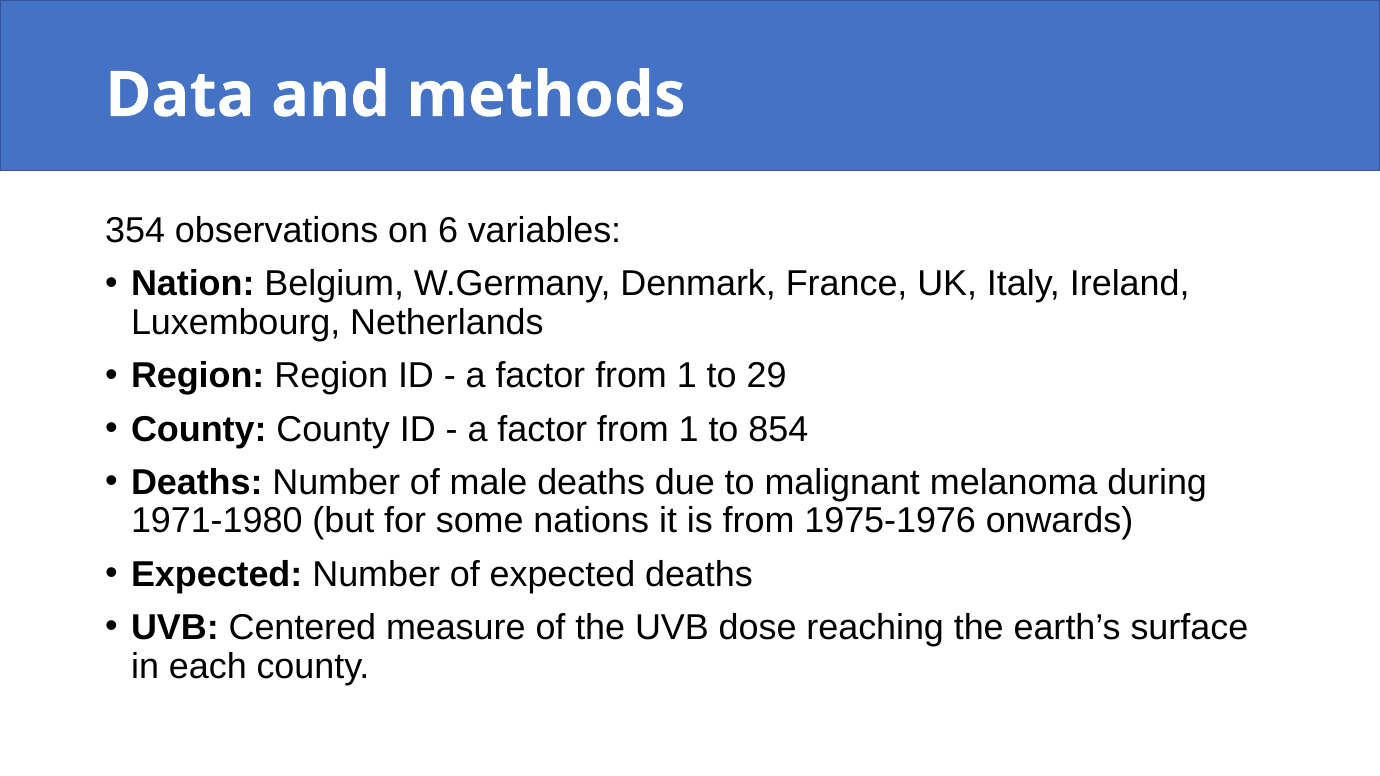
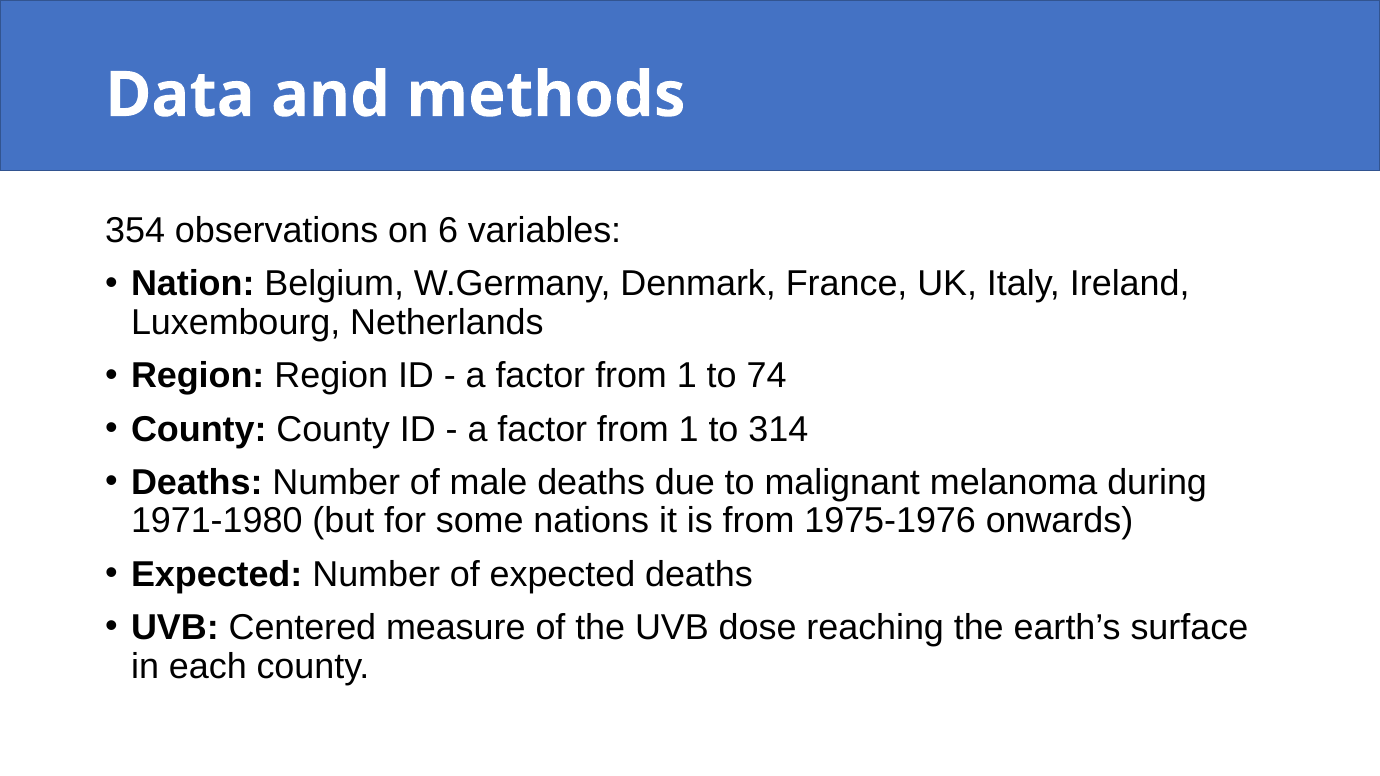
29: 29 -> 74
854: 854 -> 314
